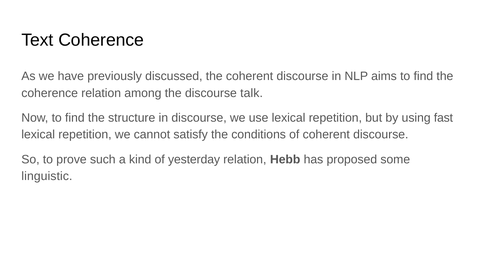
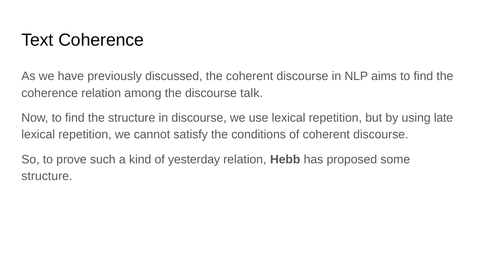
fast: fast -> late
linguistic at (47, 176): linguistic -> structure
